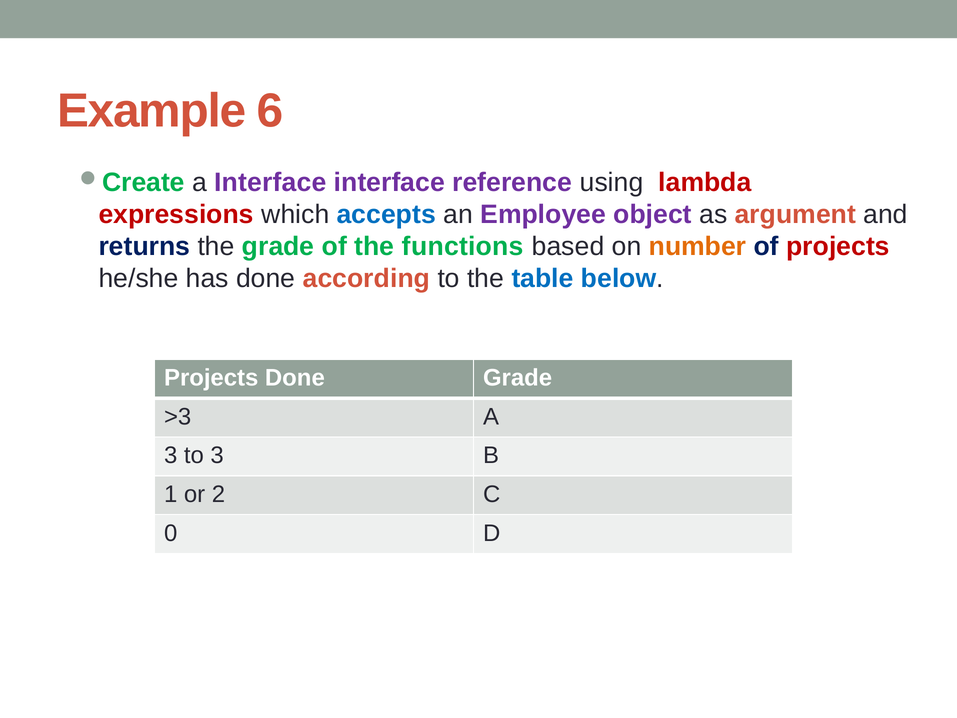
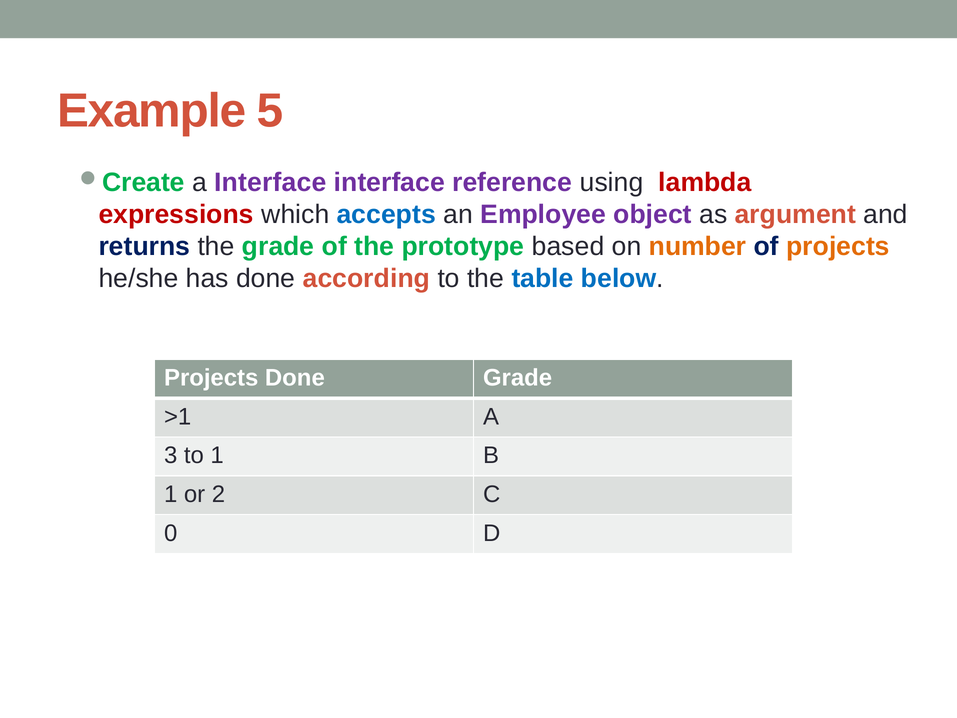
6: 6 -> 5
functions: functions -> prototype
projects at (838, 246) colour: red -> orange
>3: >3 -> >1
to 3: 3 -> 1
